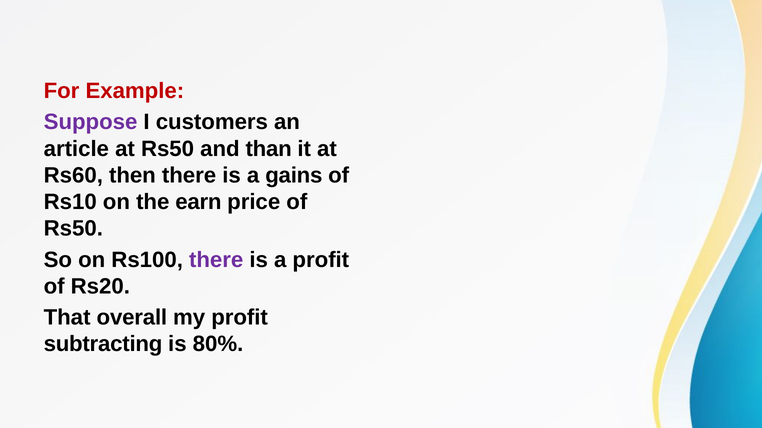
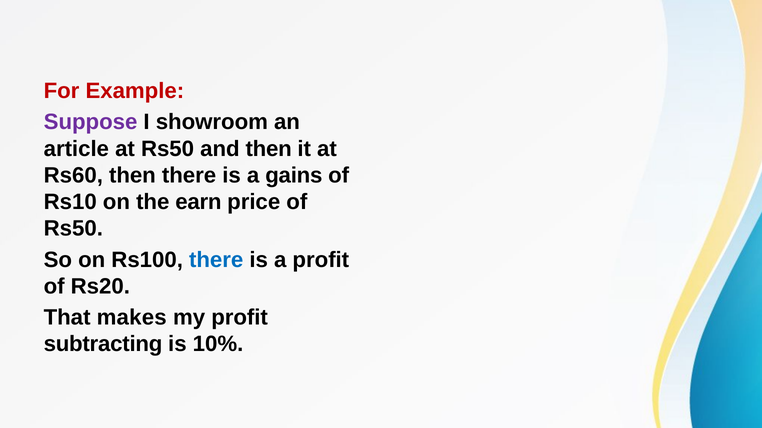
customers: customers -> showroom
and than: than -> then
there at (216, 260) colour: purple -> blue
overall: overall -> makes
80%: 80% -> 10%
